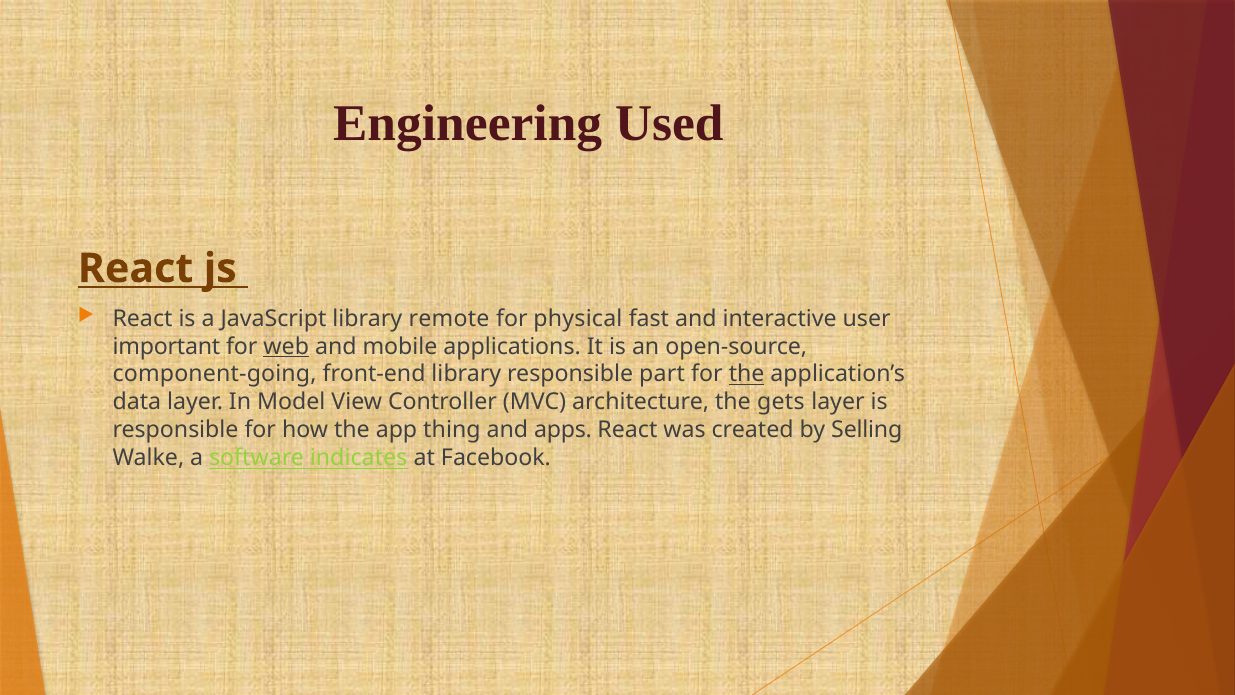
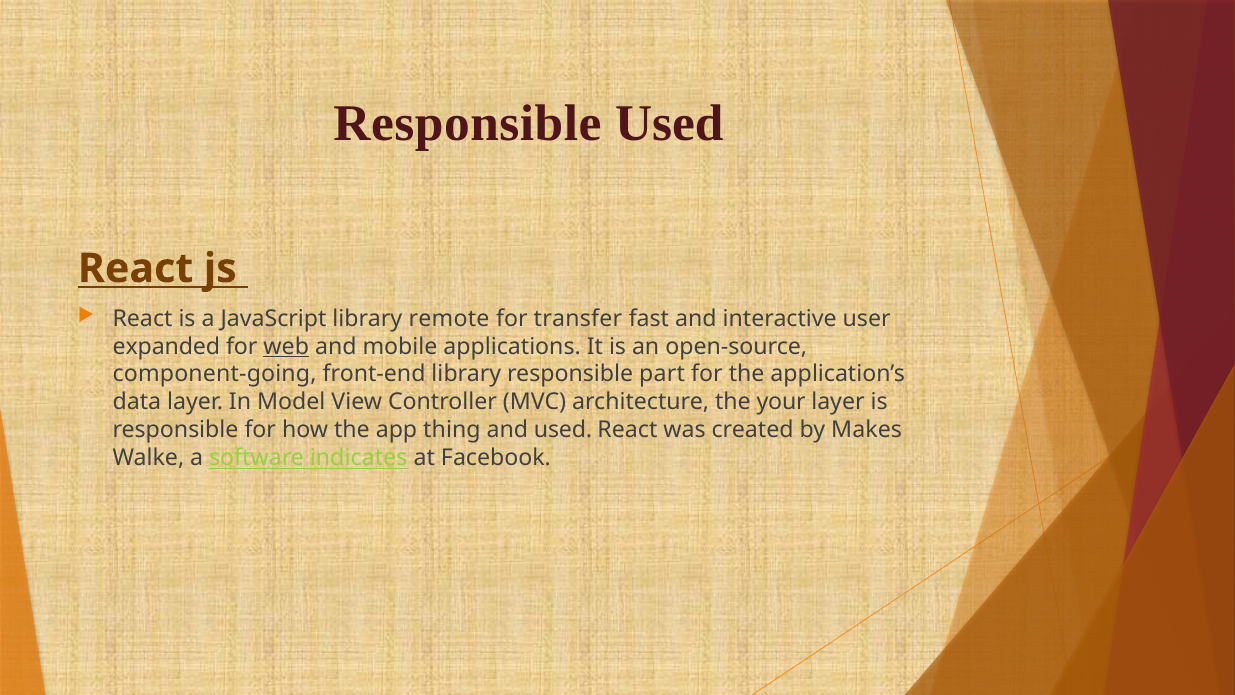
Engineering at (468, 124): Engineering -> Responsible
physical: physical -> transfer
important: important -> expanded
the at (747, 374) underline: present -> none
gets: gets -> your
and apps: apps -> used
Selling: Selling -> Makes
